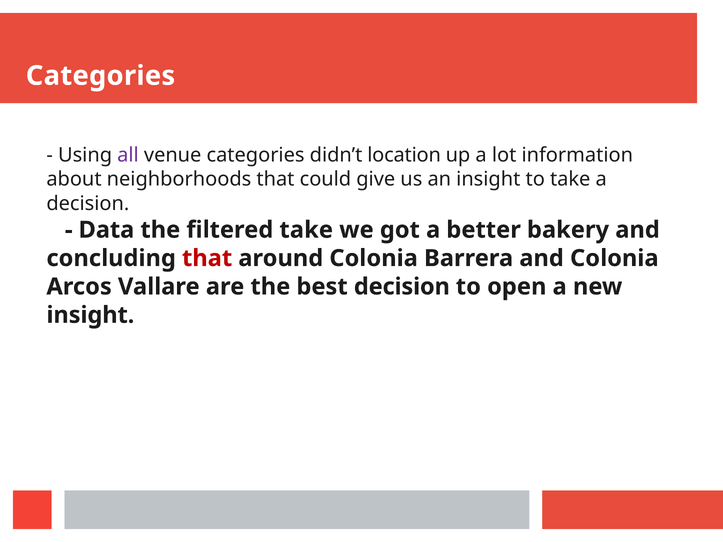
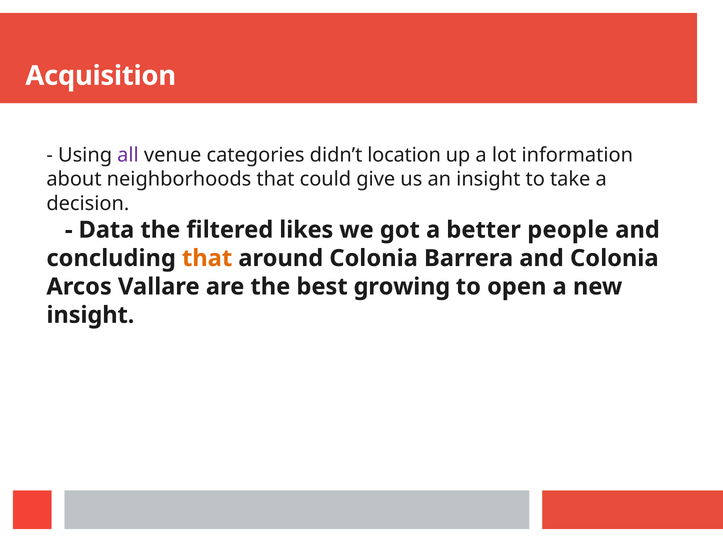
Categories at (100, 76): Categories -> Acquisition
filtered take: take -> likes
bakery: bakery -> people
that at (207, 258) colour: red -> orange
best decision: decision -> growing
